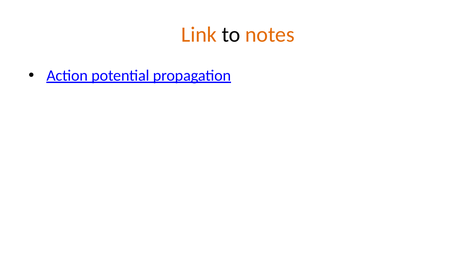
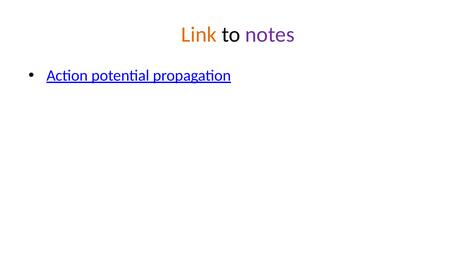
notes colour: orange -> purple
